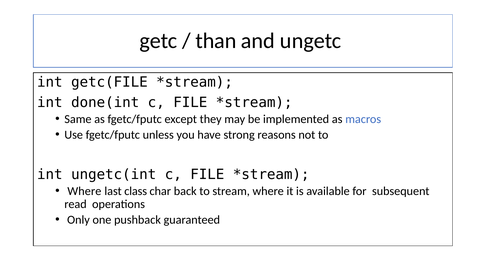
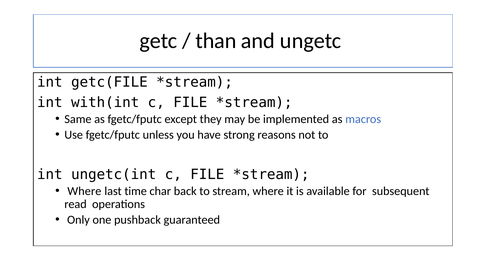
done(int: done(int -> with(int
class: class -> time
